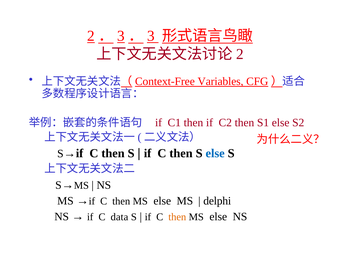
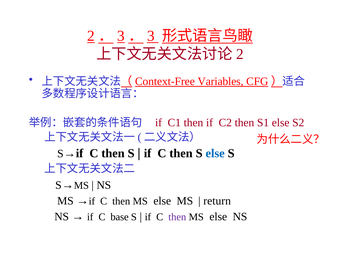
delphi: delphi -> return
data: data -> base
then at (177, 217) colour: orange -> purple
